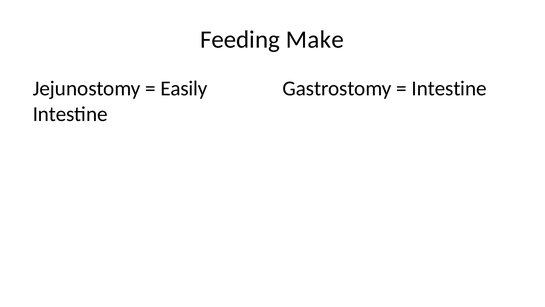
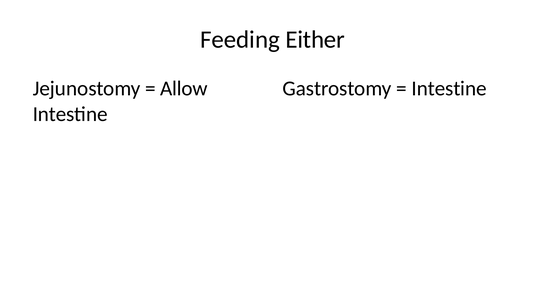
Make: Make -> Either
Easily: Easily -> Allow
